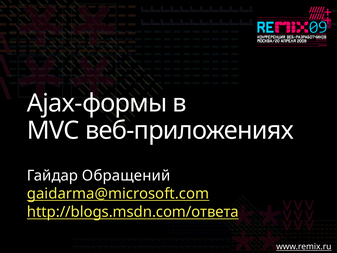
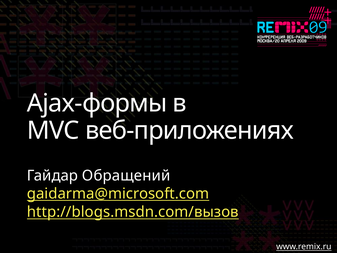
http://blogs.msdn.com/ответа: http://blogs.msdn.com/ответа -> http://blogs.msdn.com/вызов
